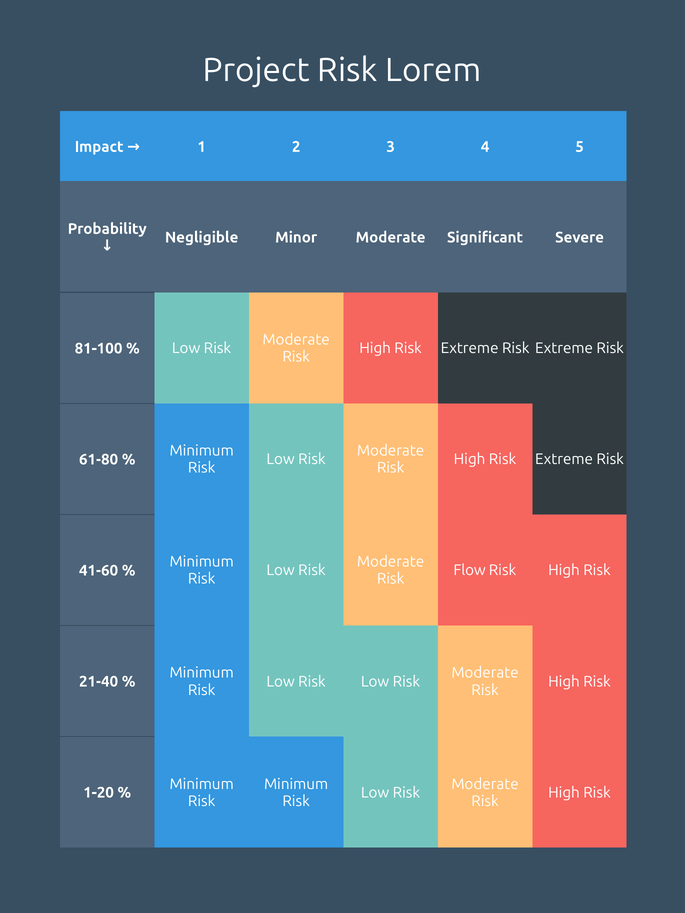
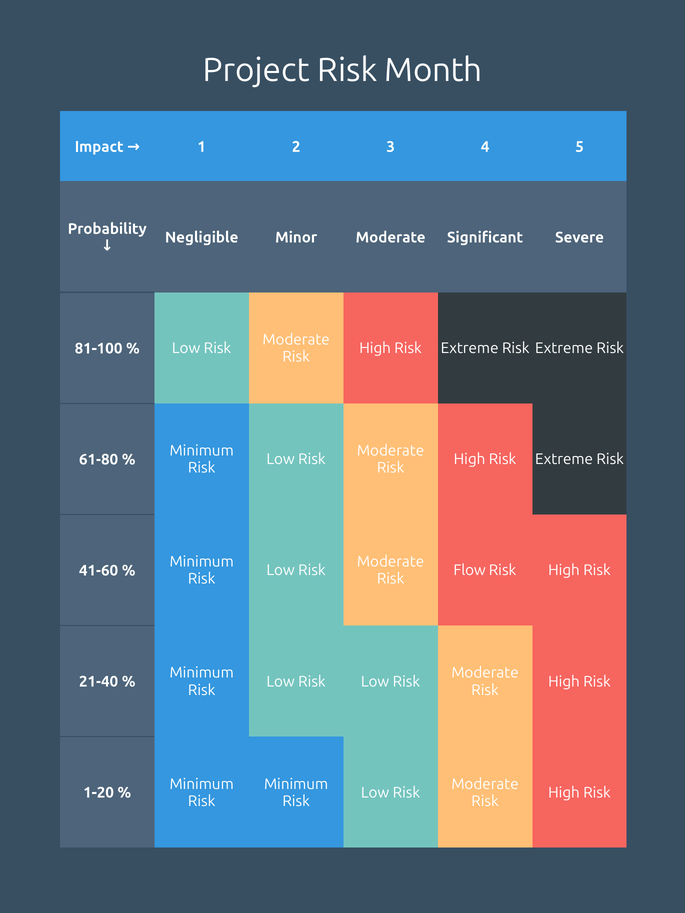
Lorem: Lorem -> Month
